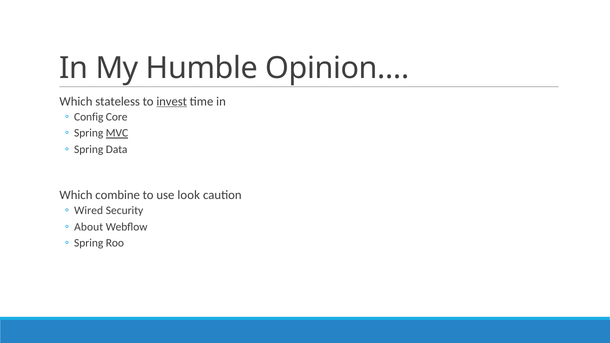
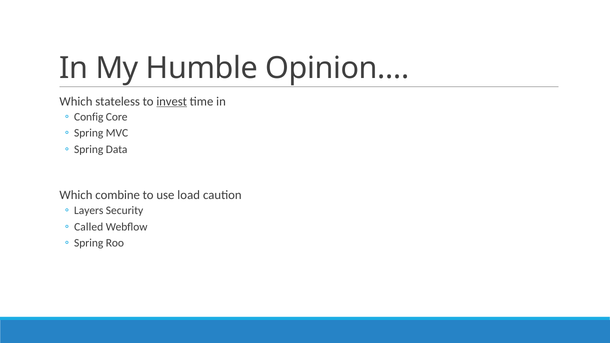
MVC underline: present -> none
look: look -> load
Wired: Wired -> Layers
About: About -> Called
